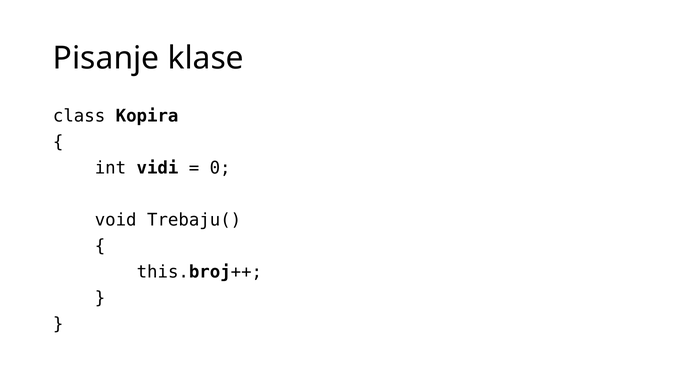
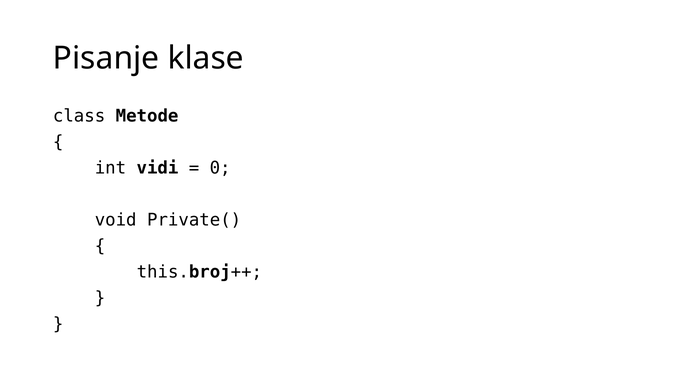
Kopira: Kopira -> Metode
Trebaju(: Trebaju( -> Private(
